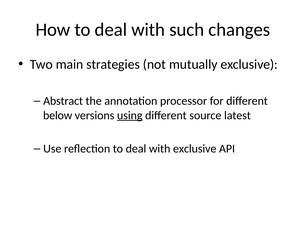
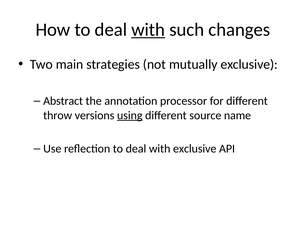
with at (148, 30) underline: none -> present
below: below -> throw
latest: latest -> name
